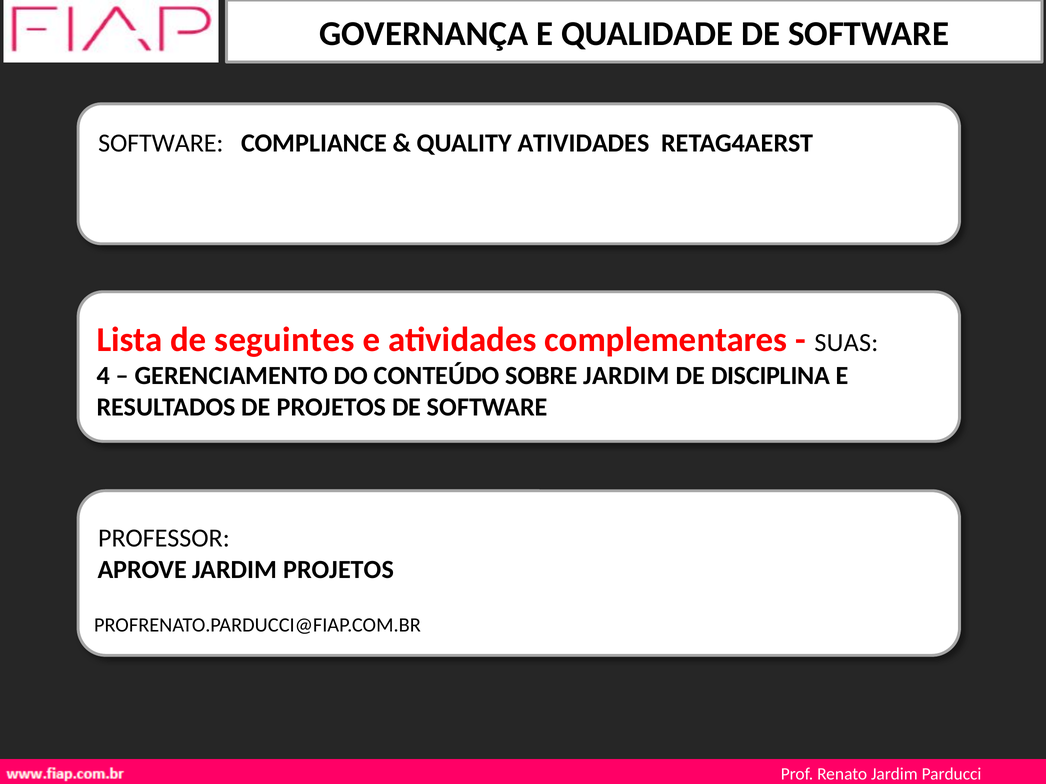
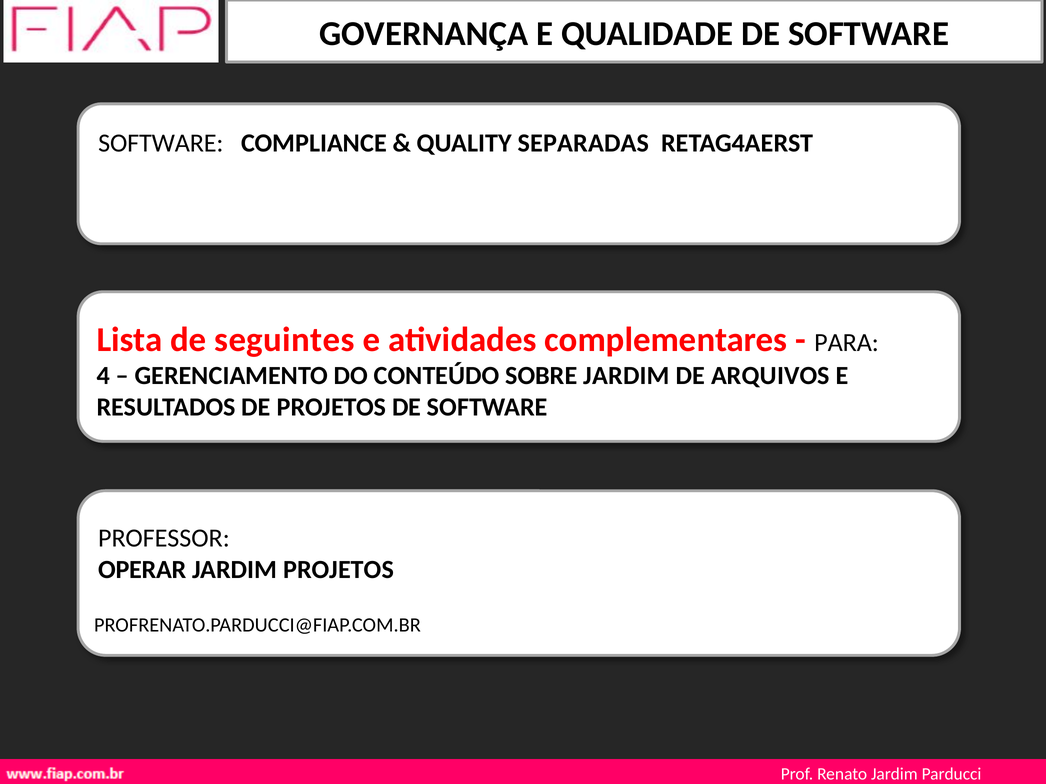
QUALITY ATIVIDADES: ATIVIDADES -> SEPARADAS
SUAS: SUAS -> PARA
DISCIPLINA: DISCIPLINA -> ARQUIVOS
APROVE: APROVE -> OPERAR
